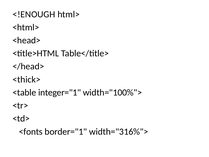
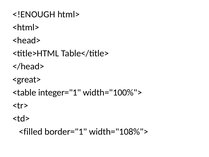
<thick>: <thick> -> <great>
<fonts: <fonts -> <filled
width="316%">: width="316%"> -> width="108%">
